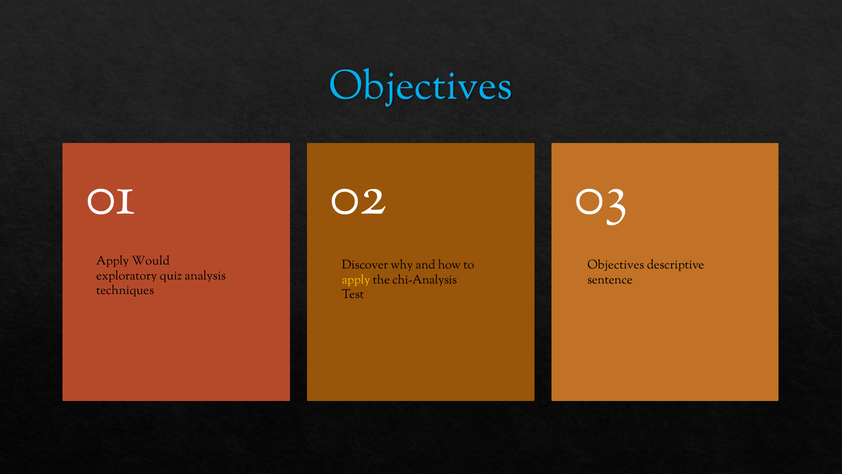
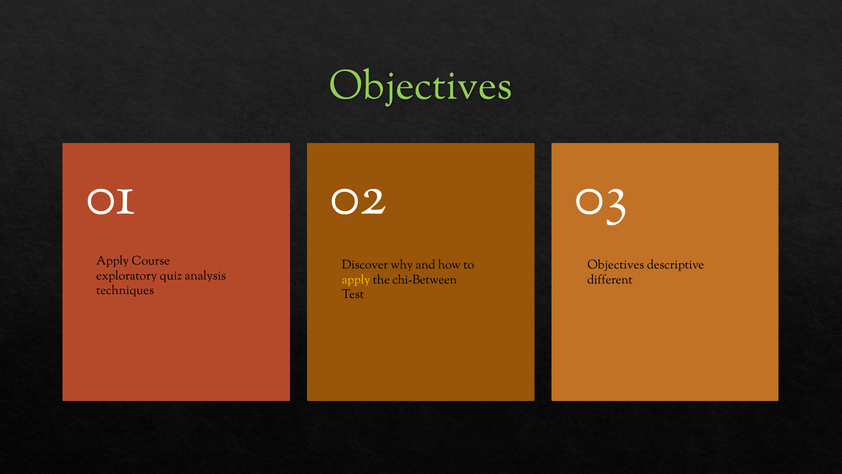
Objectives at (421, 85) colour: light blue -> light green
Would: Would -> Course
sentence: sentence -> different
chi-Analysis: chi-Analysis -> chi-Between
